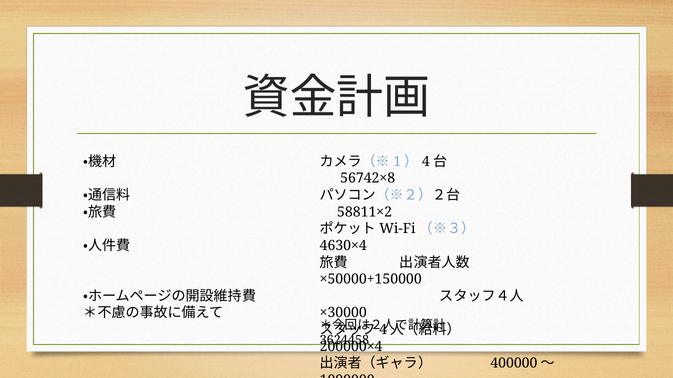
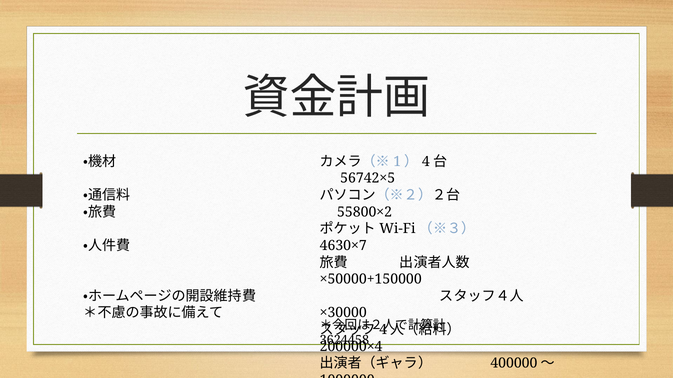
56742×8: 56742×8 -> 56742×5
58811×2: 58811×2 -> 55800×2
4630×4: 4630×4 -> 4630×7
